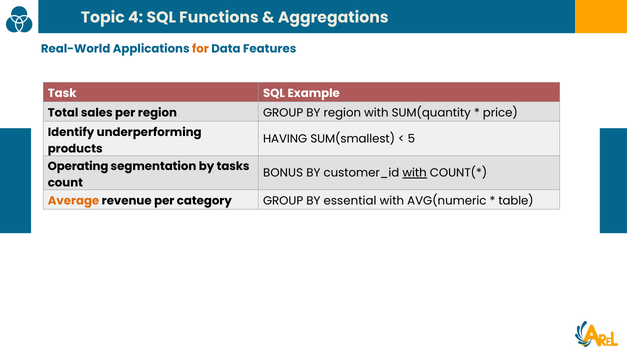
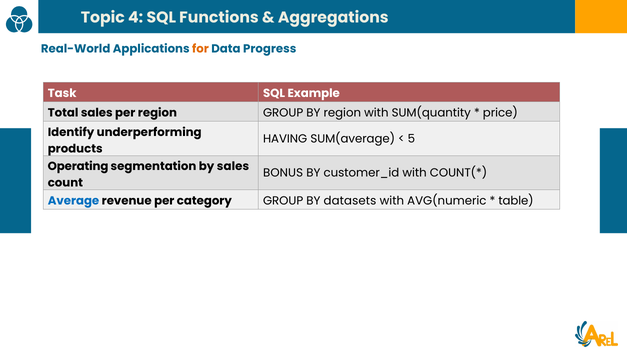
Features: Features -> Progress
SUM(smallest: SUM(smallest -> SUM(average
by tasks: tasks -> sales
with at (415, 173) underline: present -> none
Average colour: orange -> blue
essential: essential -> datasets
